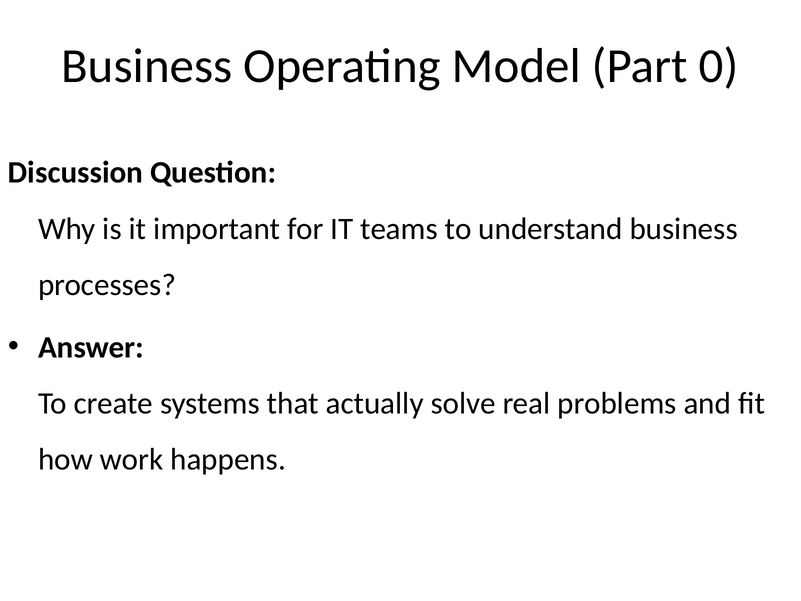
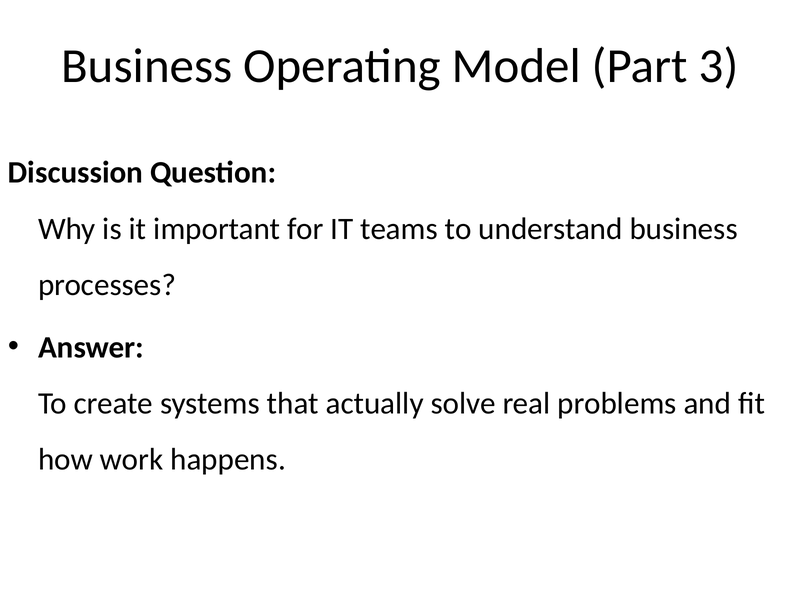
0: 0 -> 3
